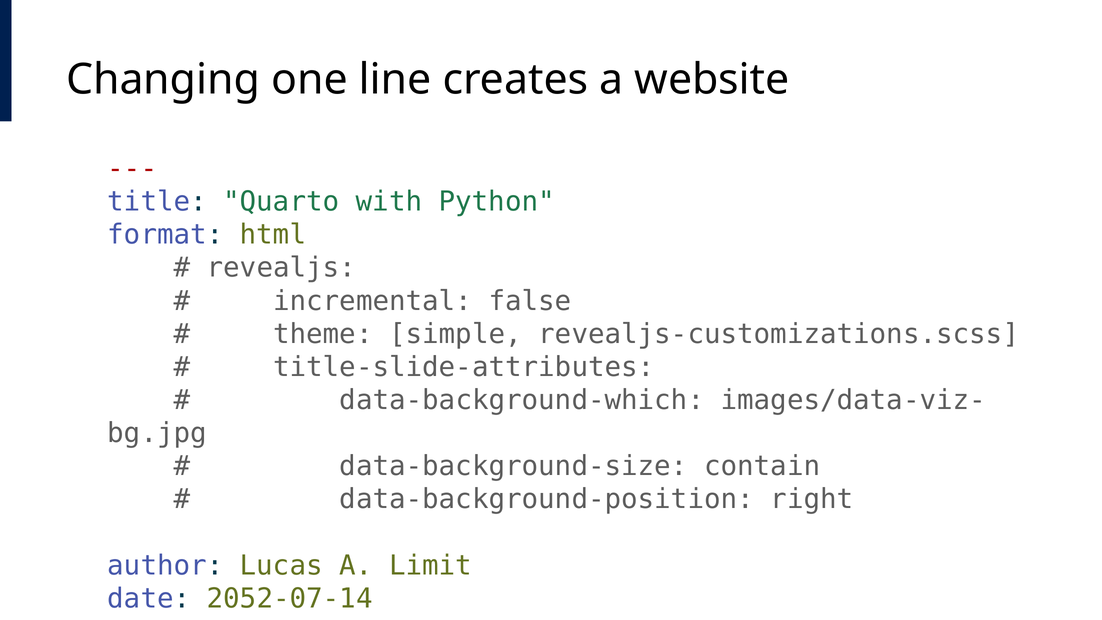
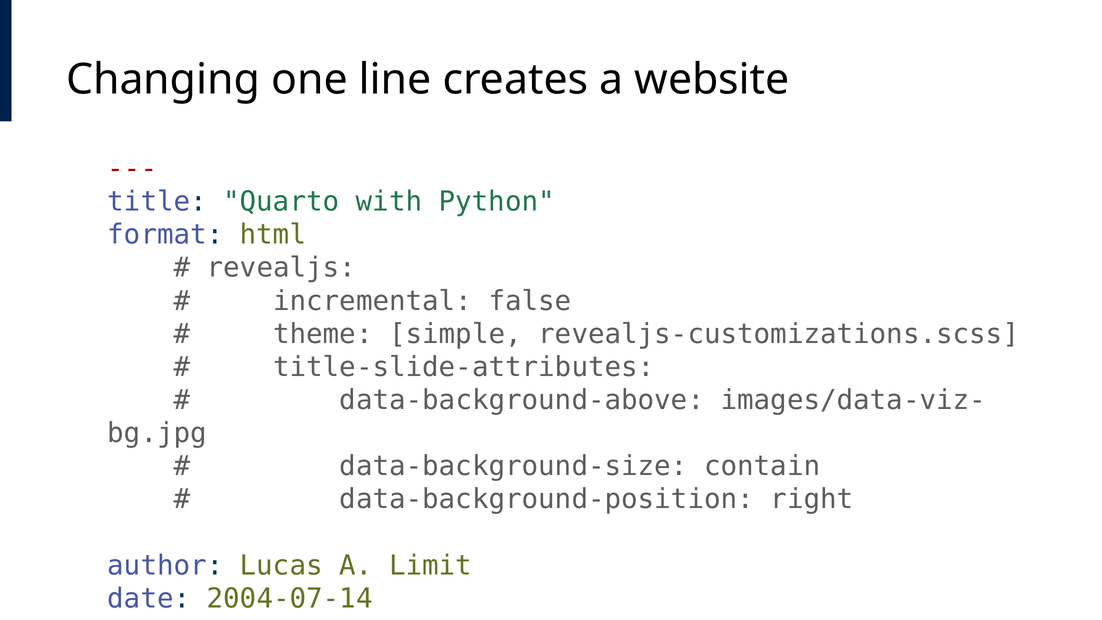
data-background-which: data-background-which -> data-background-above
2052-07-14: 2052-07-14 -> 2004-07-14
